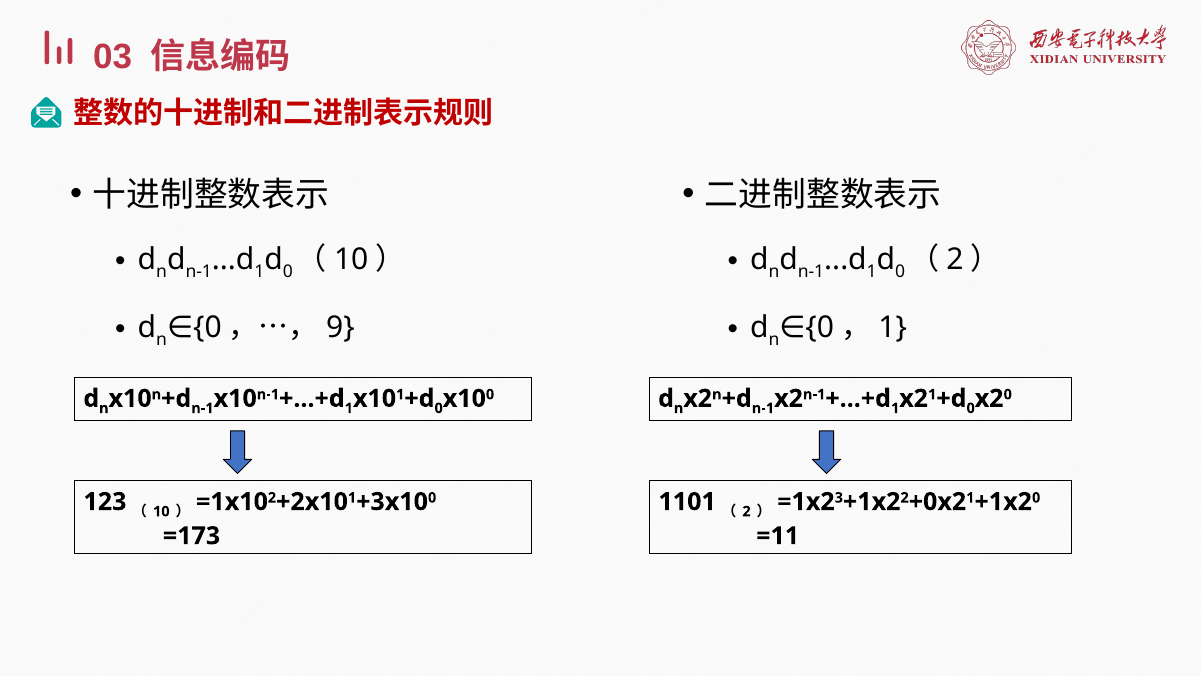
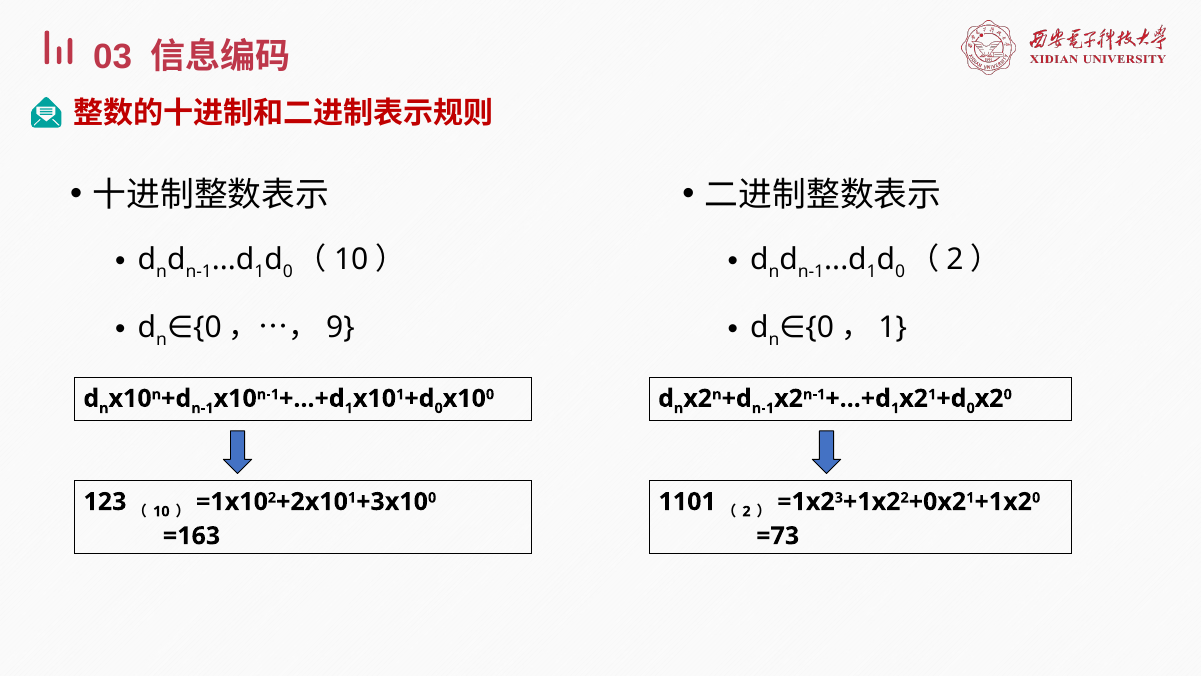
=173: =173 -> =163
=11: =11 -> =73
